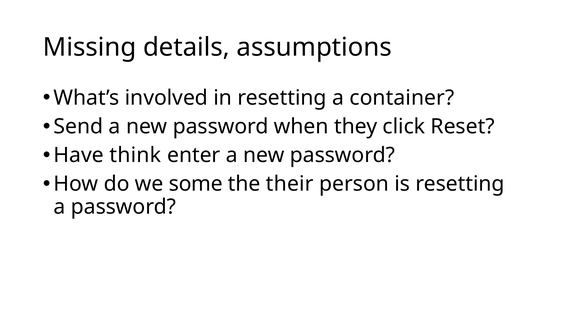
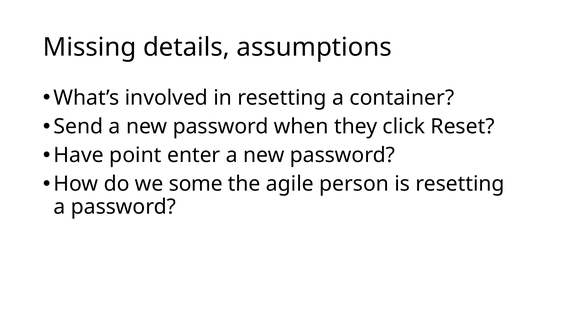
think: think -> point
their: their -> agile
